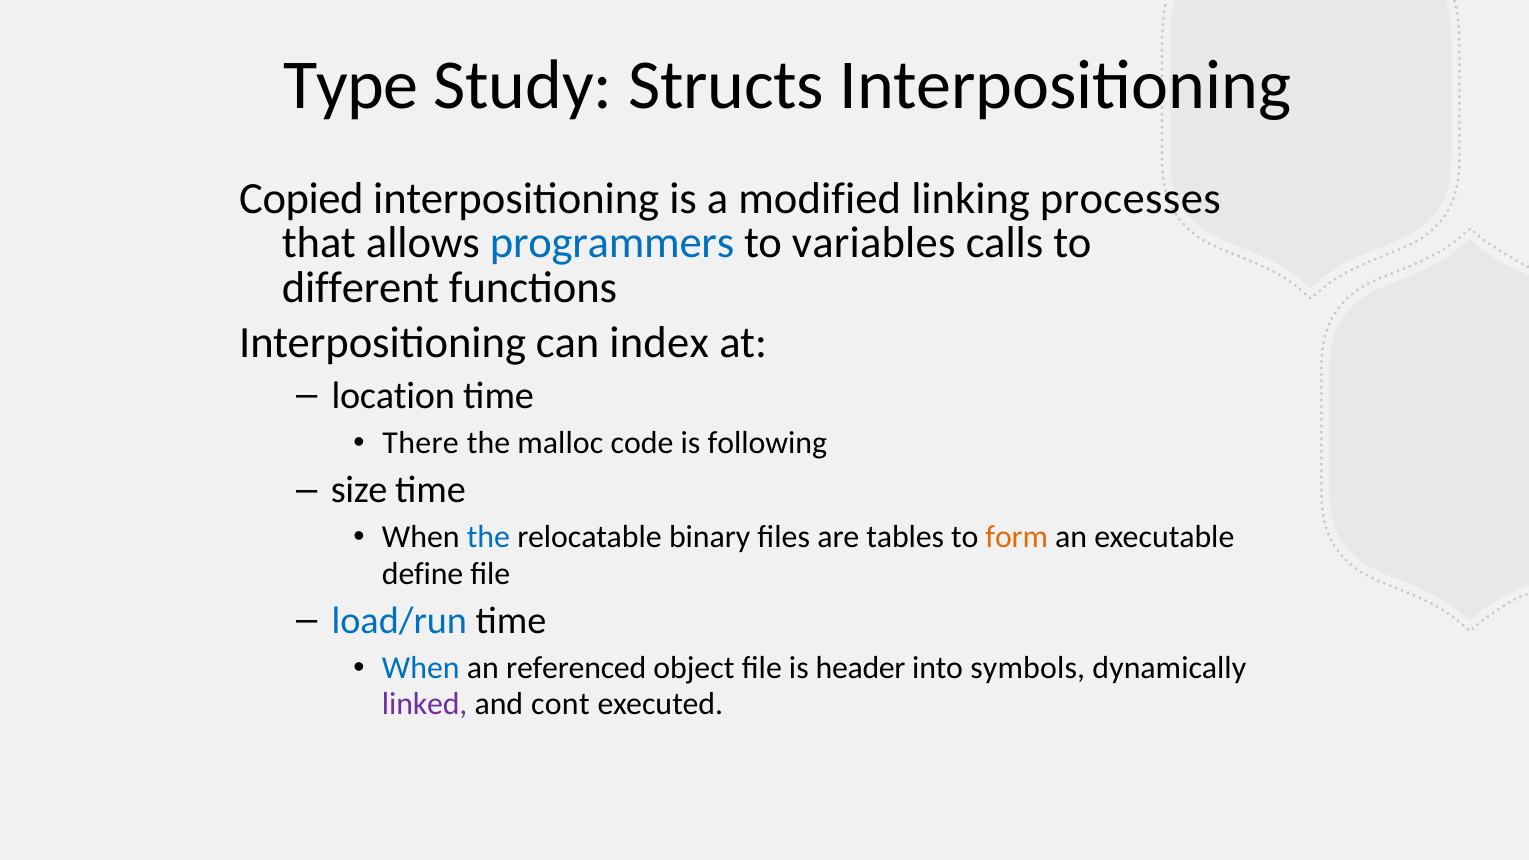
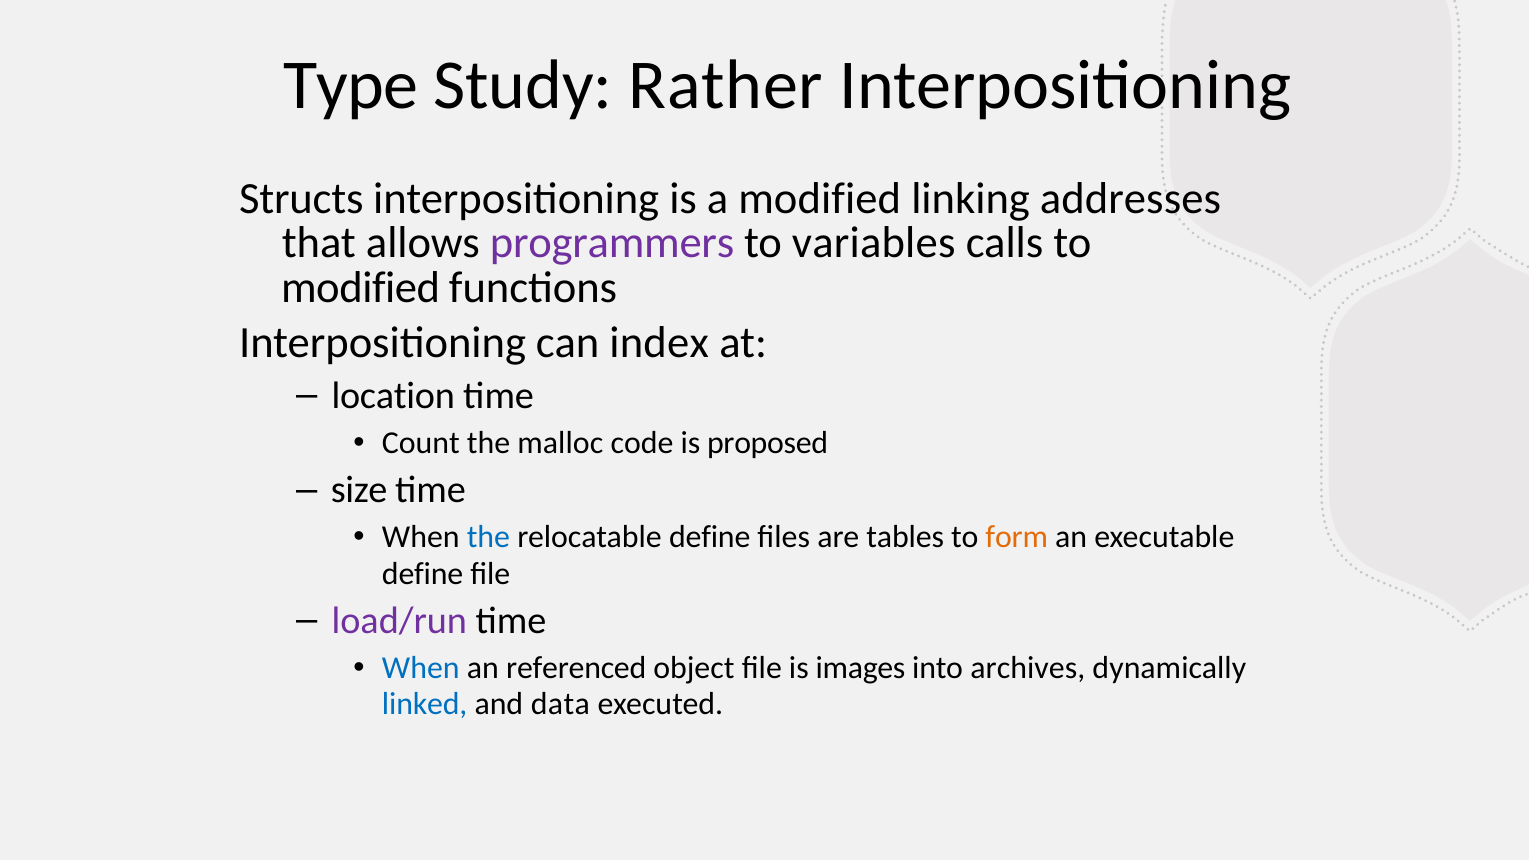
Structs: Structs -> Rather
Copied: Copied -> Structs
processes: processes -> addresses
programmers colour: blue -> purple
different at (360, 288): different -> modified
There: There -> Count
following: following -> proposed
relocatable binary: binary -> define
load/run colour: blue -> purple
header: header -> images
symbols: symbols -> archives
linked colour: purple -> blue
cont: cont -> data
